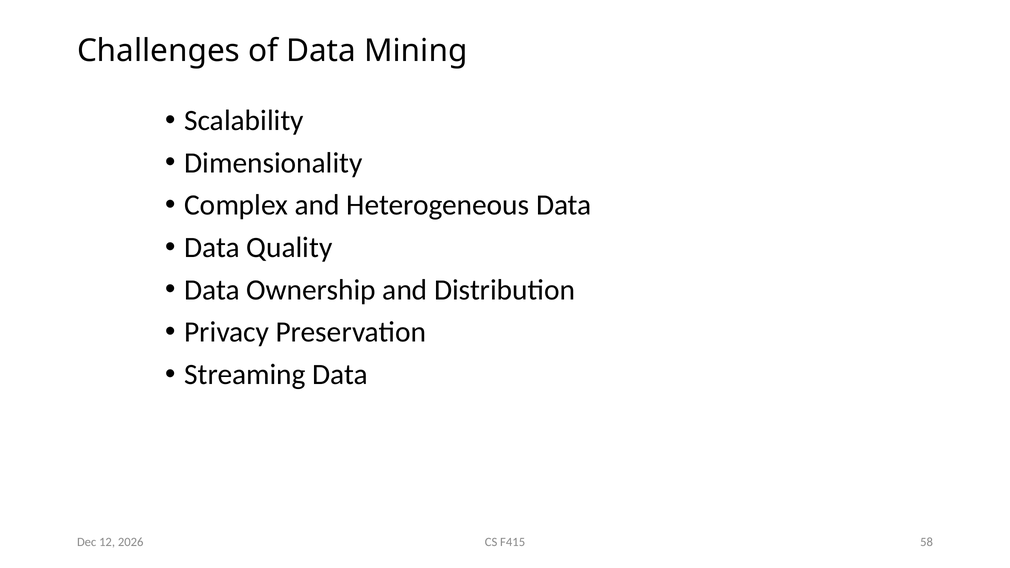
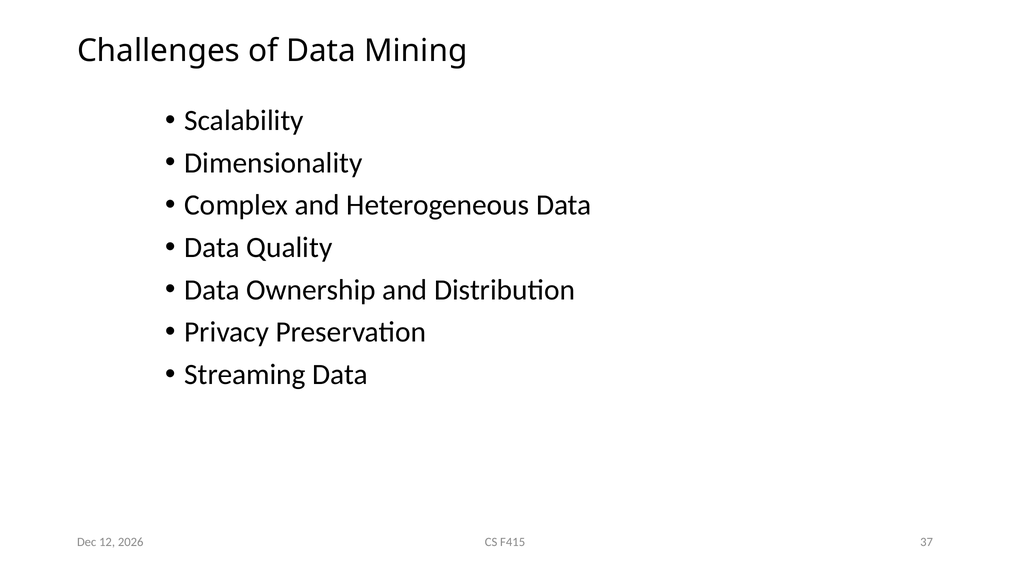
58: 58 -> 37
